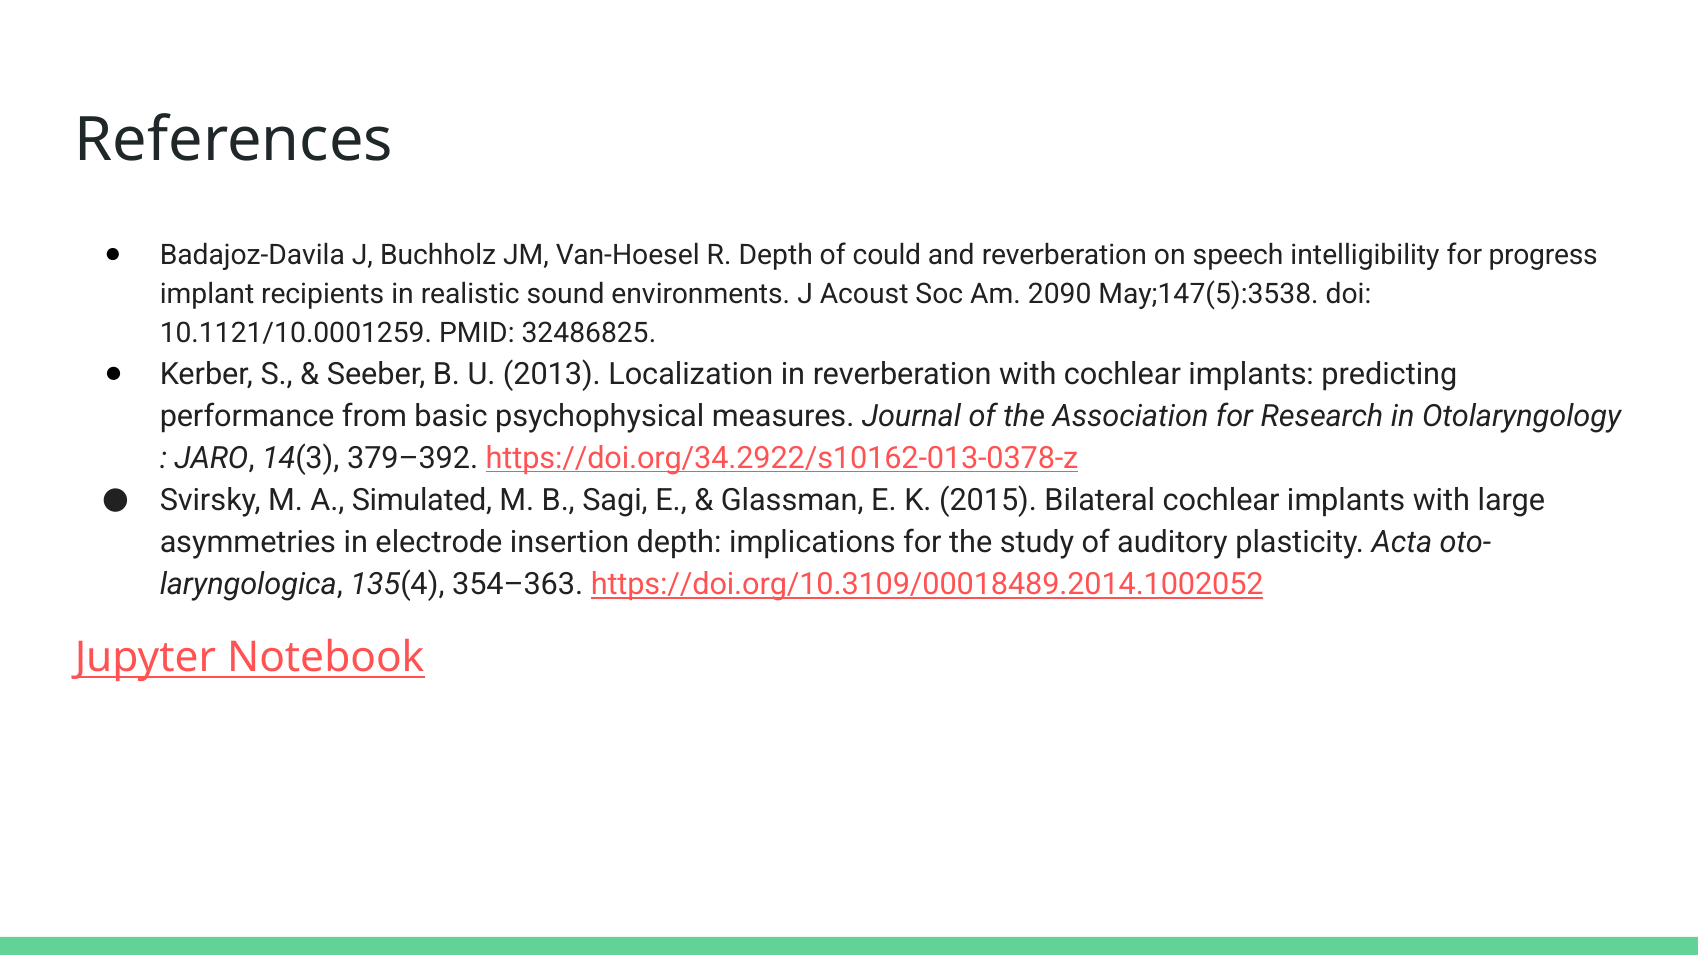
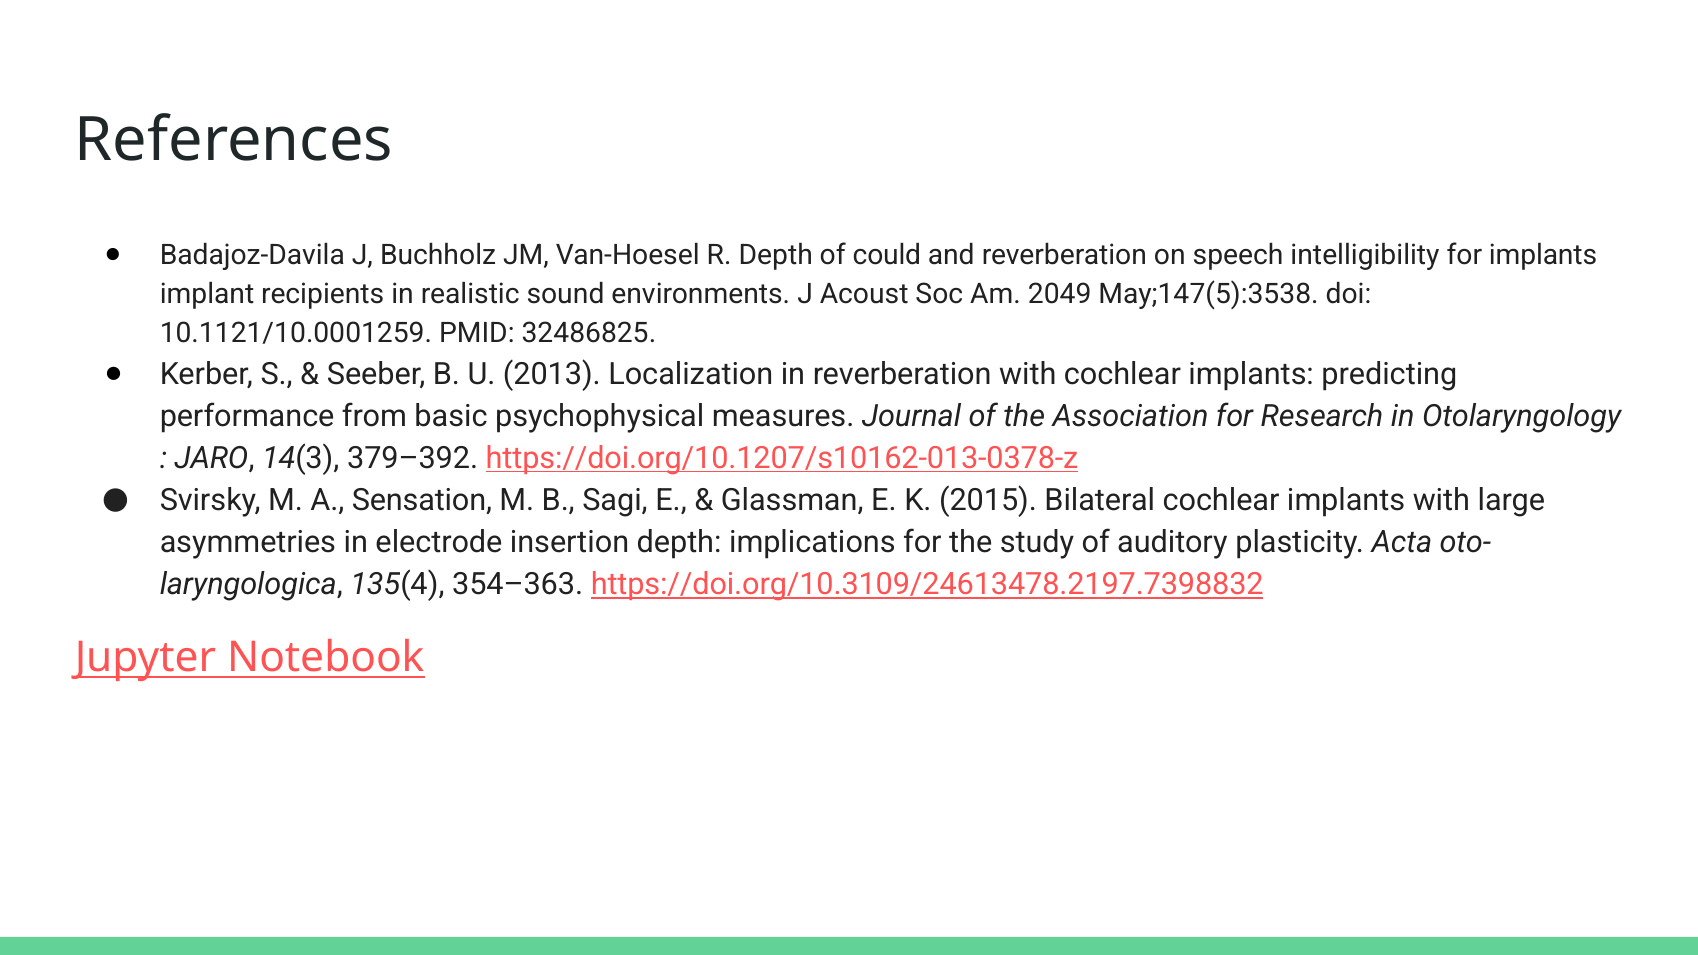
for progress: progress -> implants
2090: 2090 -> 2049
https://doi.org/34.2922/s10162-013-0378-z: https://doi.org/34.2922/s10162-013-0378-z -> https://doi.org/10.1207/s10162-013-0378-z
Simulated: Simulated -> Sensation
https://doi.org/10.3109/00018489.2014.1002052: https://doi.org/10.3109/00018489.2014.1002052 -> https://doi.org/10.3109/24613478.2197.7398832
